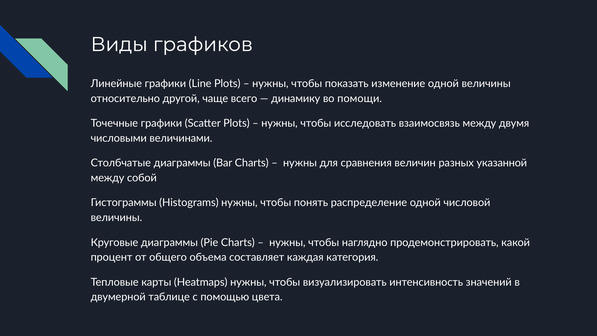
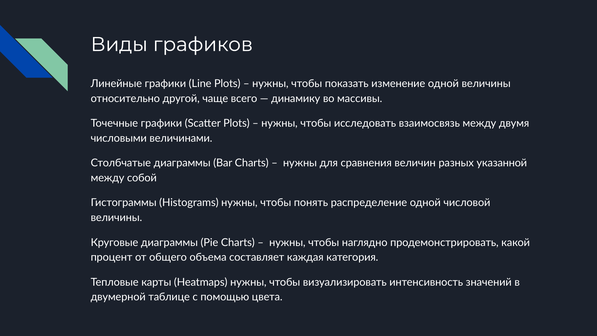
помощи: помощи -> массивы
